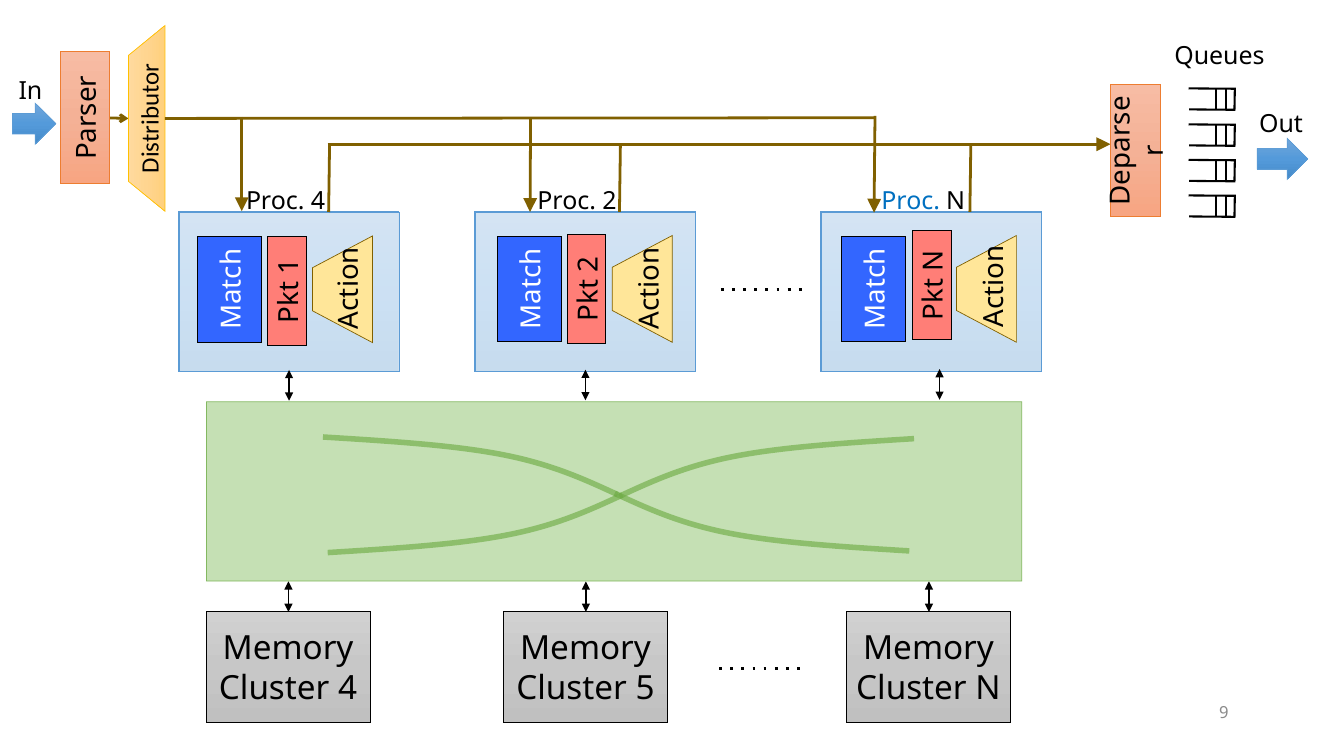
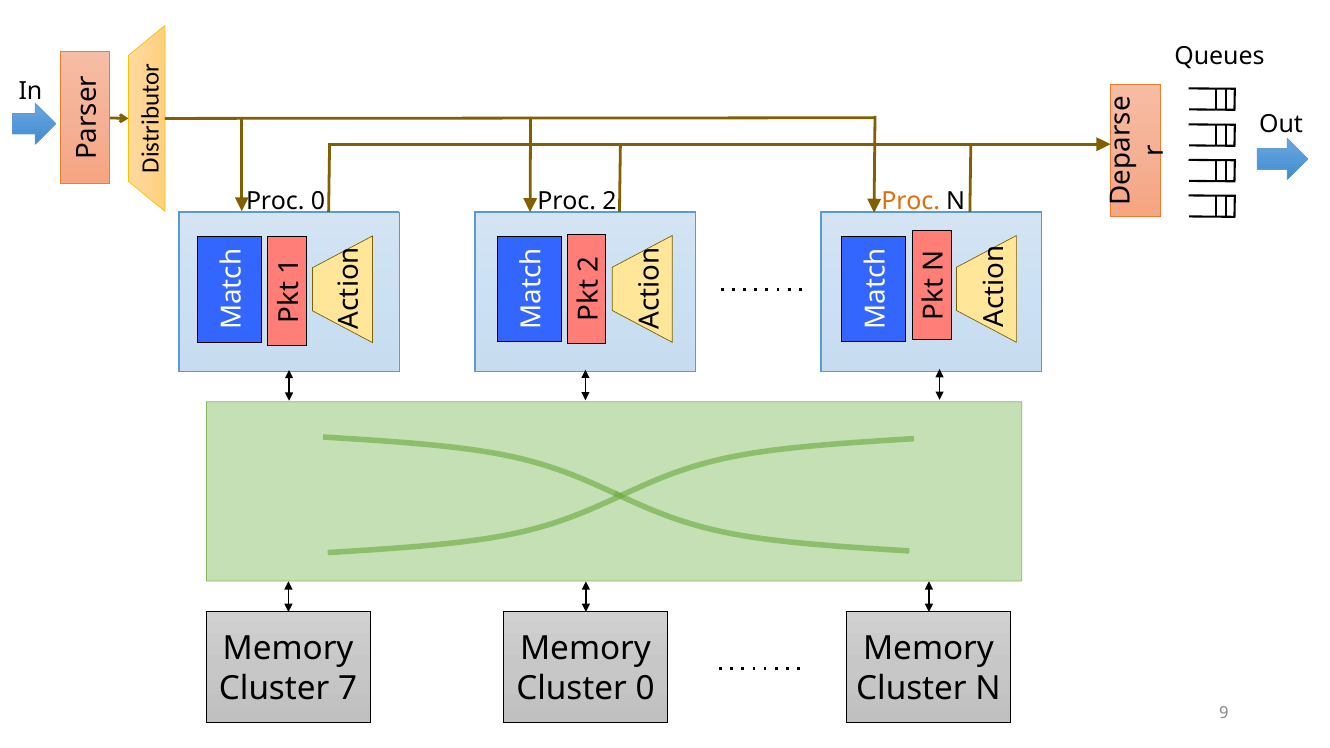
Proc 4: 4 -> 0
Proc at (911, 201) colour: blue -> orange
Cluster 4: 4 -> 7
Cluster 5: 5 -> 0
